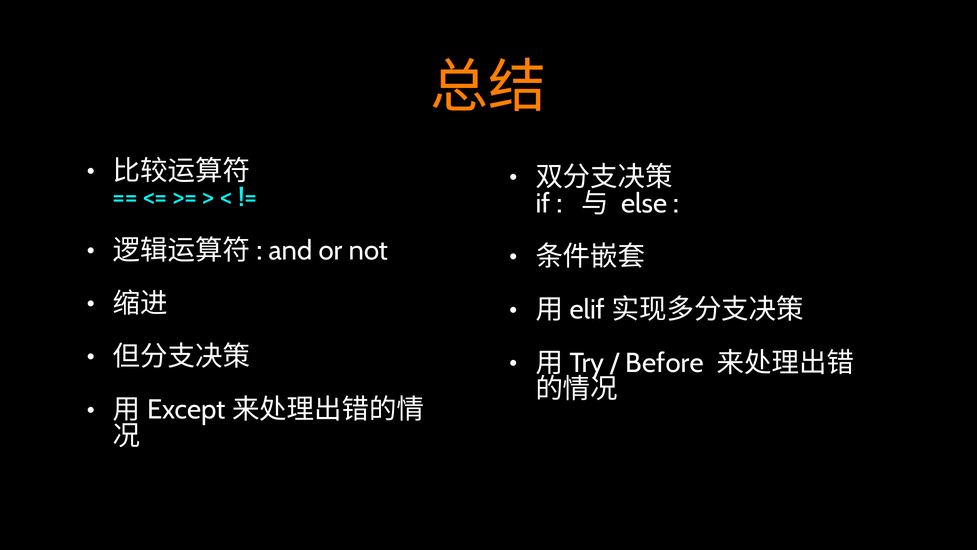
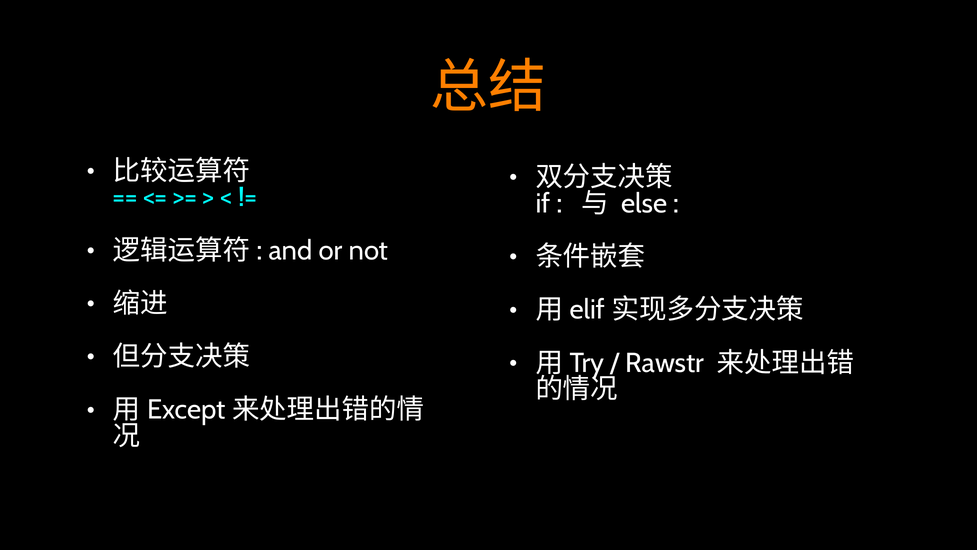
Before: Before -> Rawstr
